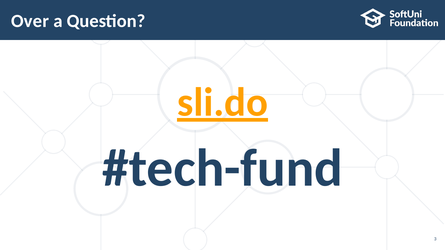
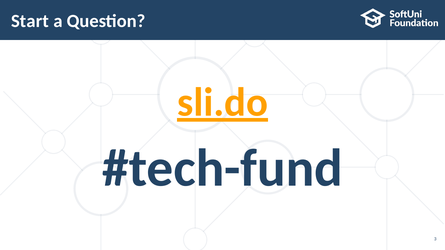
Over: Over -> Start
